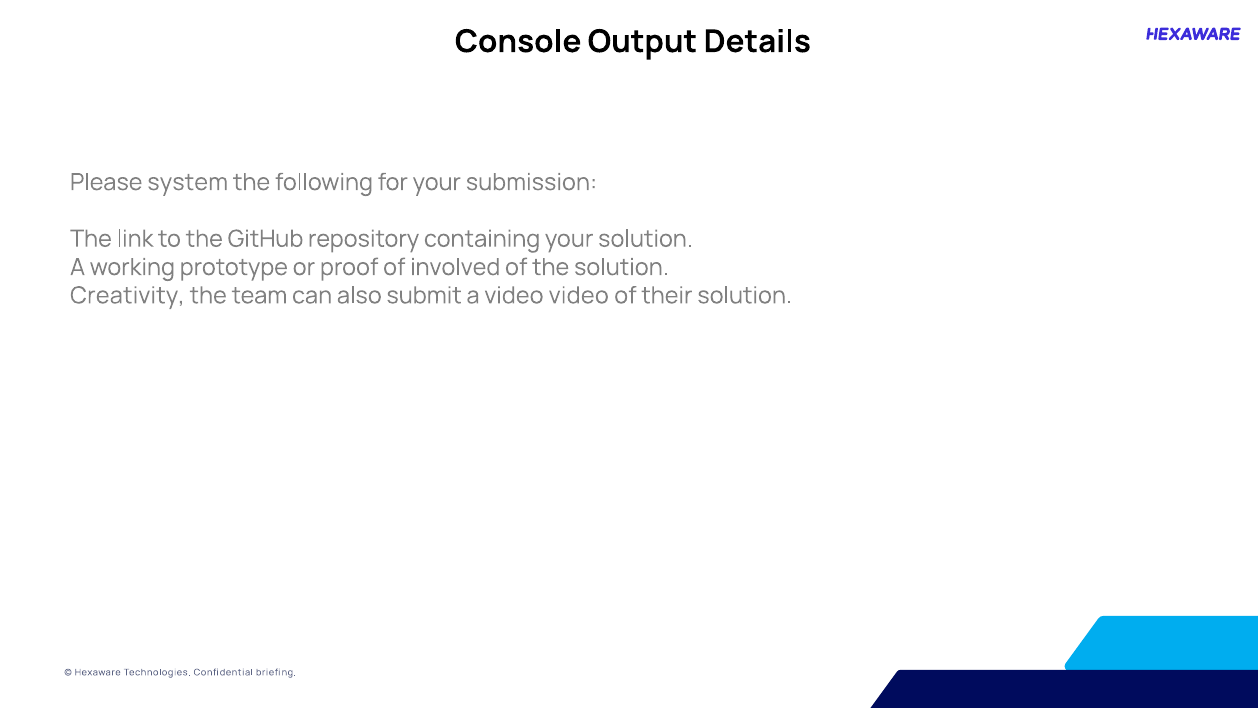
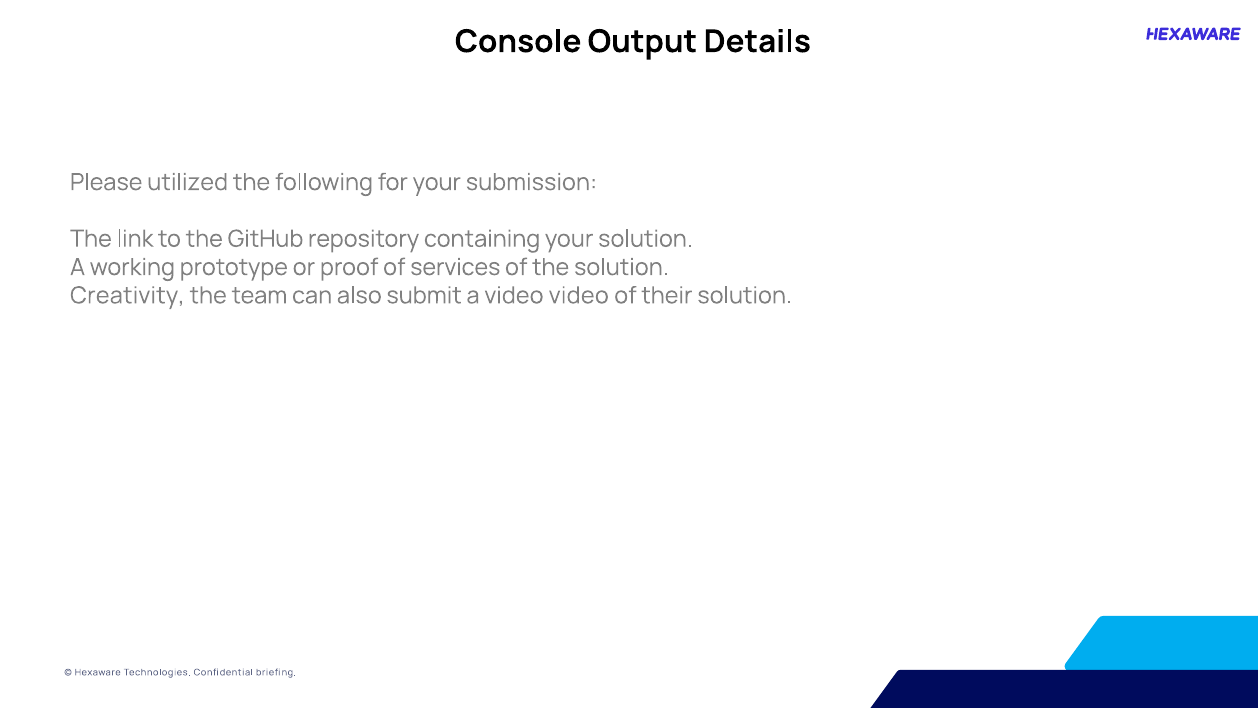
system: system -> utilized
involved: involved -> services
